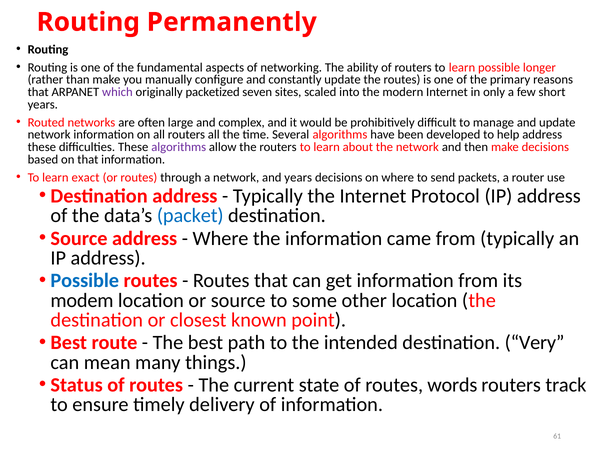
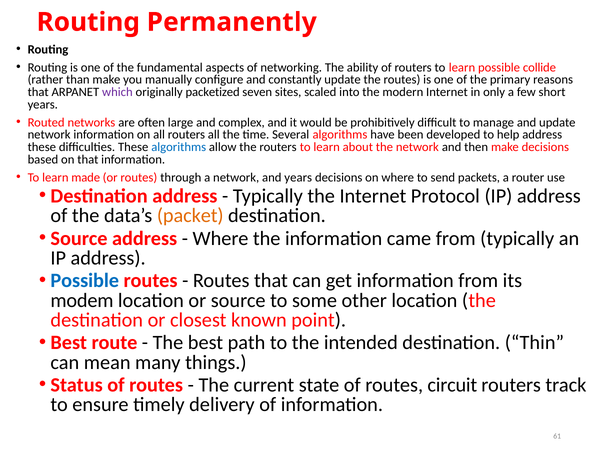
longer: longer -> collide
algorithms at (179, 147) colour: purple -> blue
exact: exact -> made
packet colour: blue -> orange
Very: Very -> Thin
words: words -> circuit
